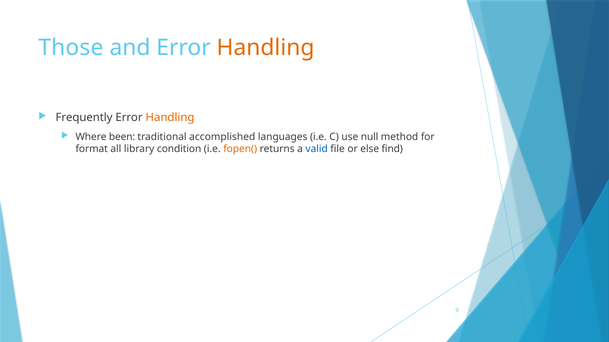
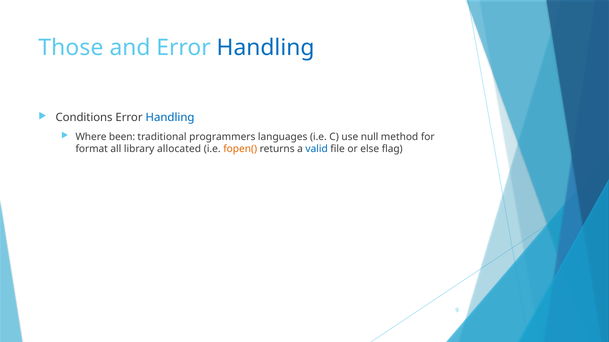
Handling at (266, 48) colour: orange -> blue
Frequently: Frequently -> Conditions
Handling at (170, 118) colour: orange -> blue
accomplished: accomplished -> programmers
condition: condition -> allocated
find: find -> flag
